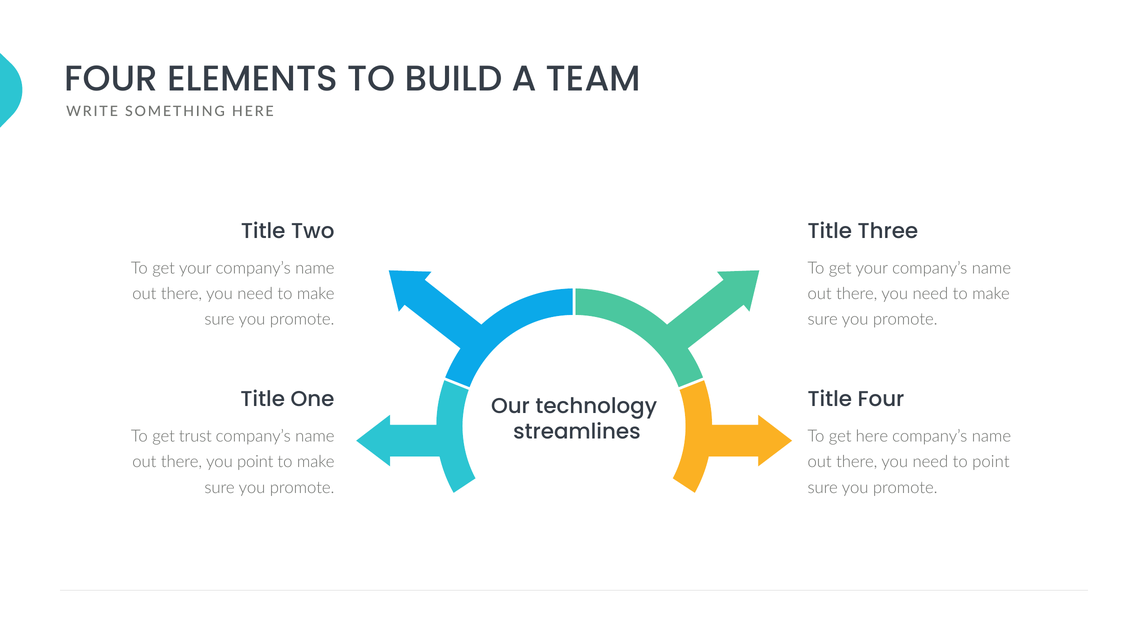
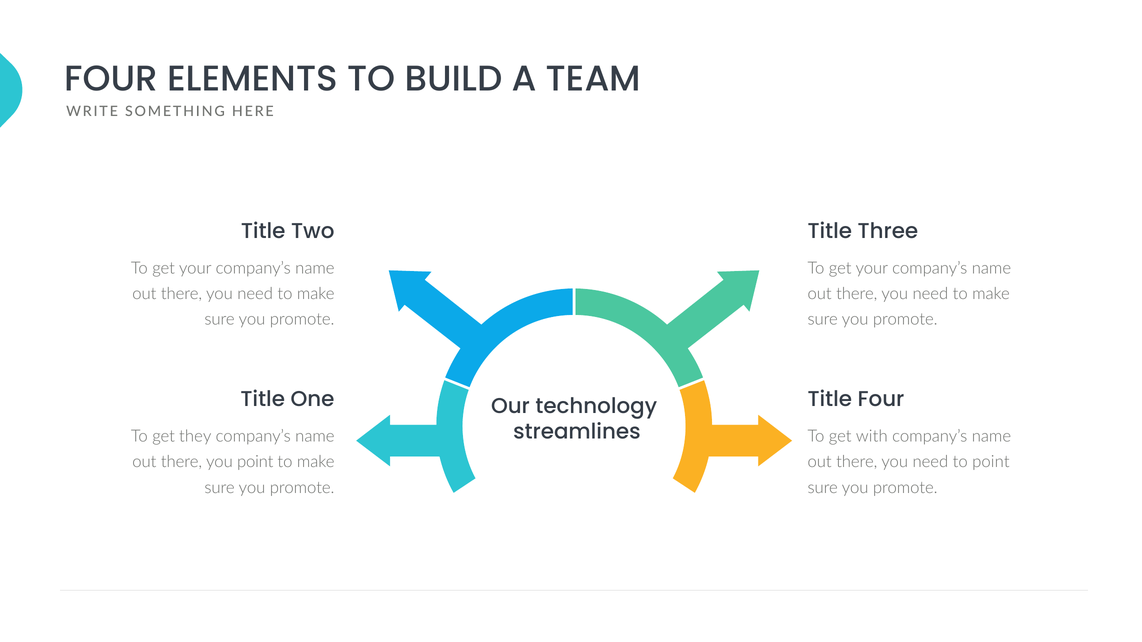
trust: trust -> they
get here: here -> with
